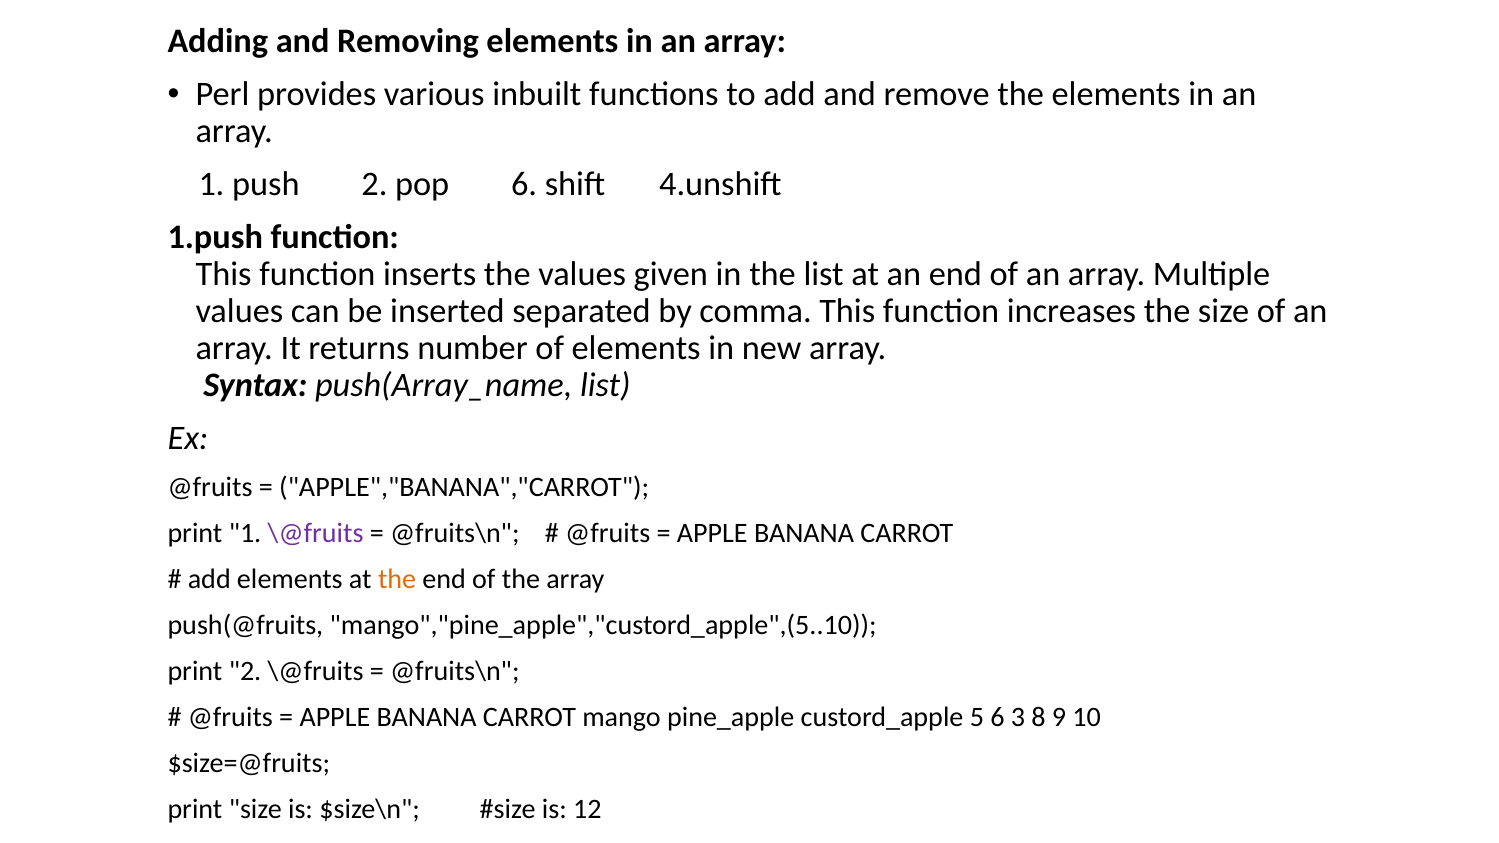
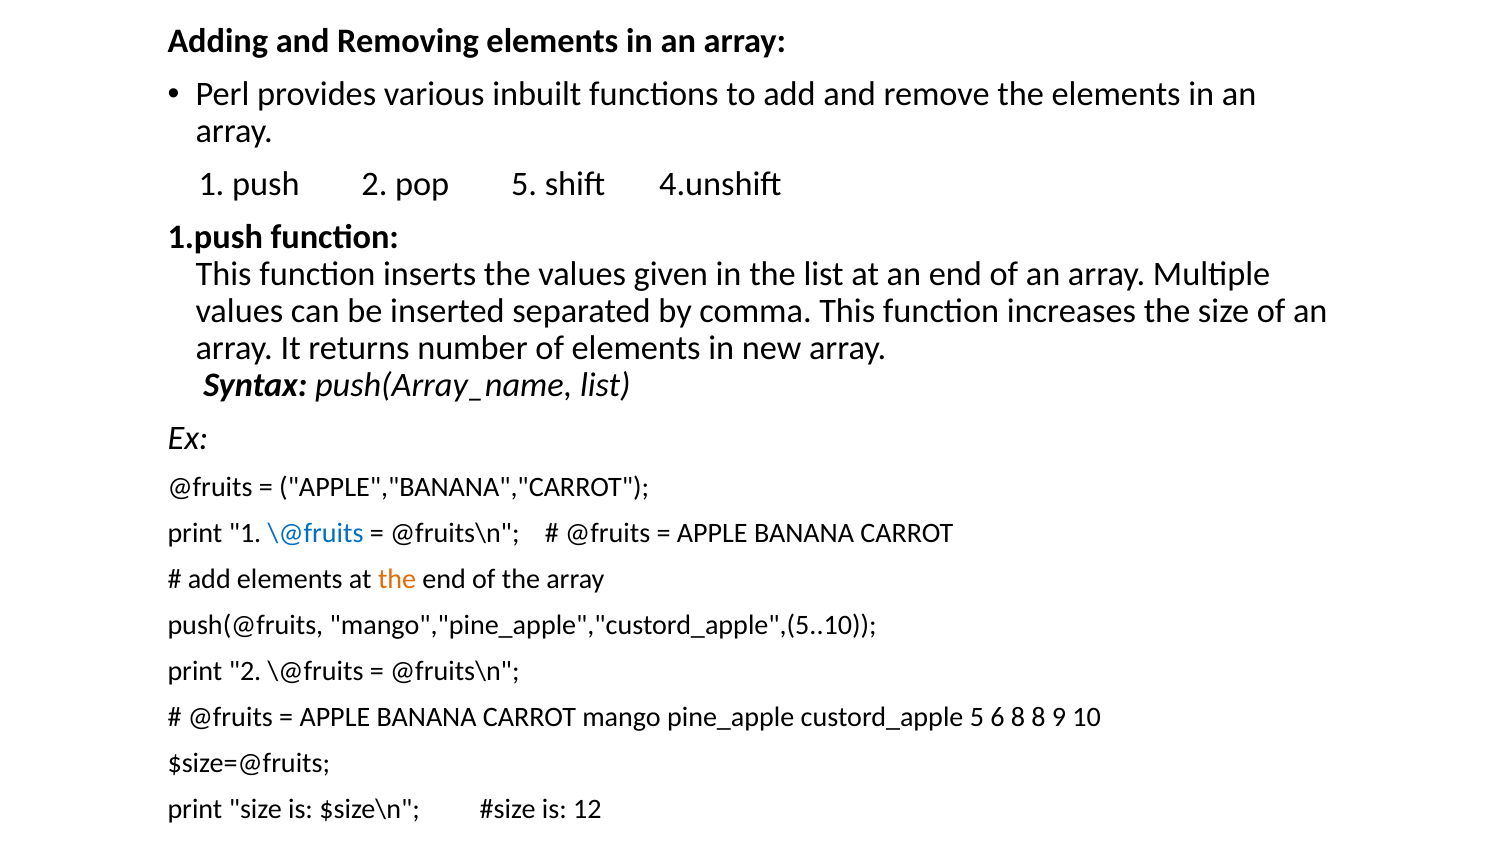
pop 6: 6 -> 5
\@fruits at (316, 533) colour: purple -> blue
6 3: 3 -> 8
